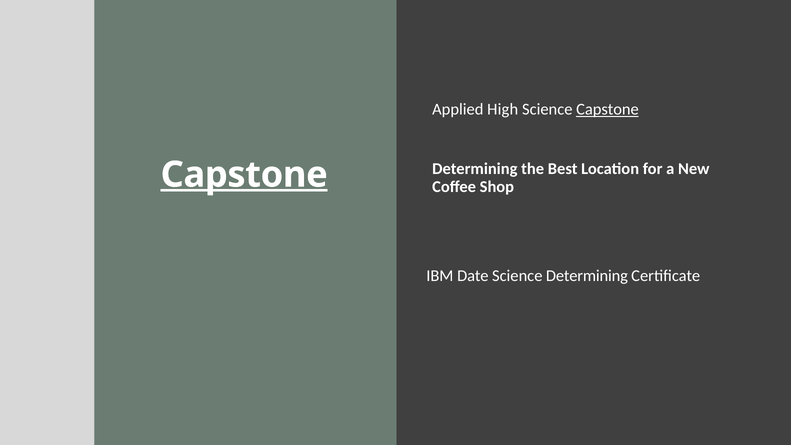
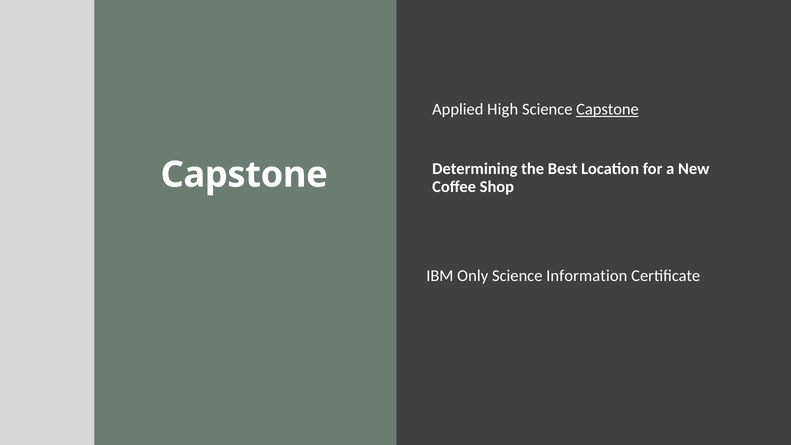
Capstone at (244, 175) underline: present -> none
Date: Date -> Only
Science Determining: Determining -> Information
